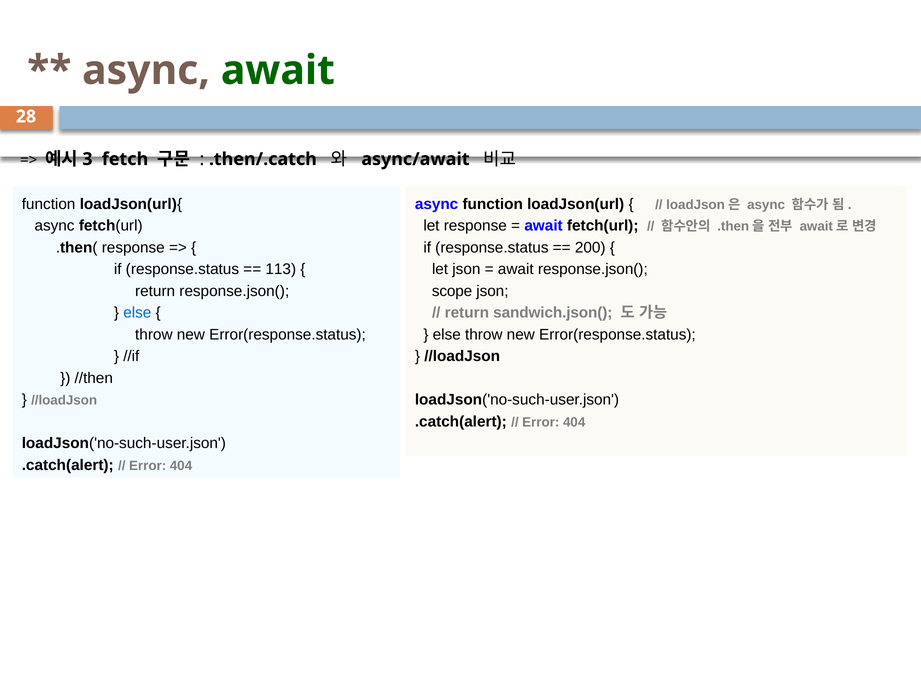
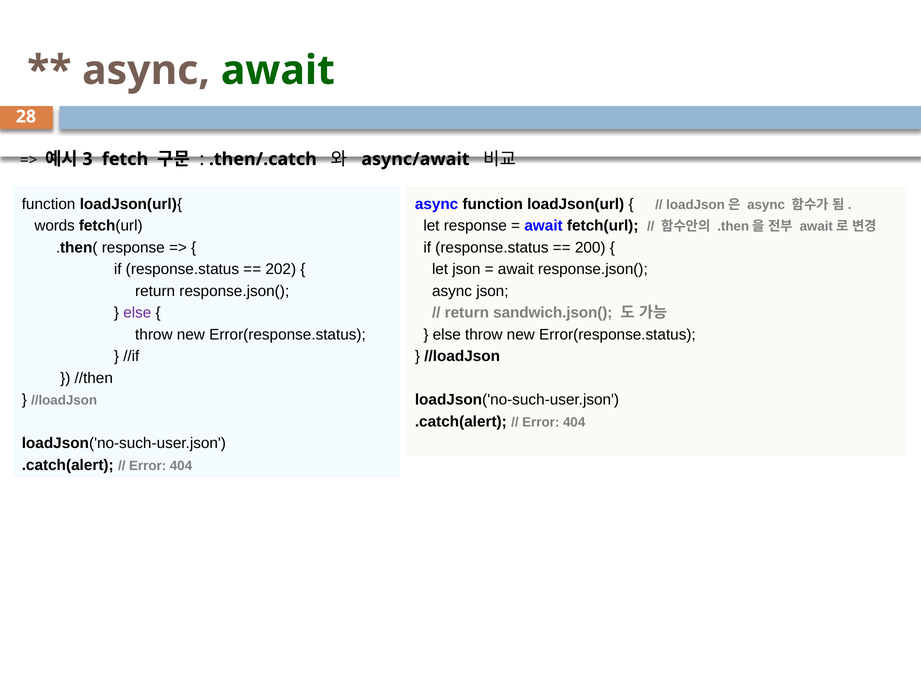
async at (55, 226): async -> words
113: 113 -> 202
scope at (452, 291): scope -> async
else at (137, 313) colour: blue -> purple
